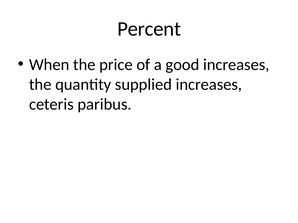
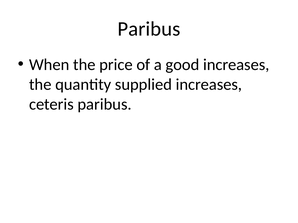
Percent at (149, 29): Percent -> Paribus
